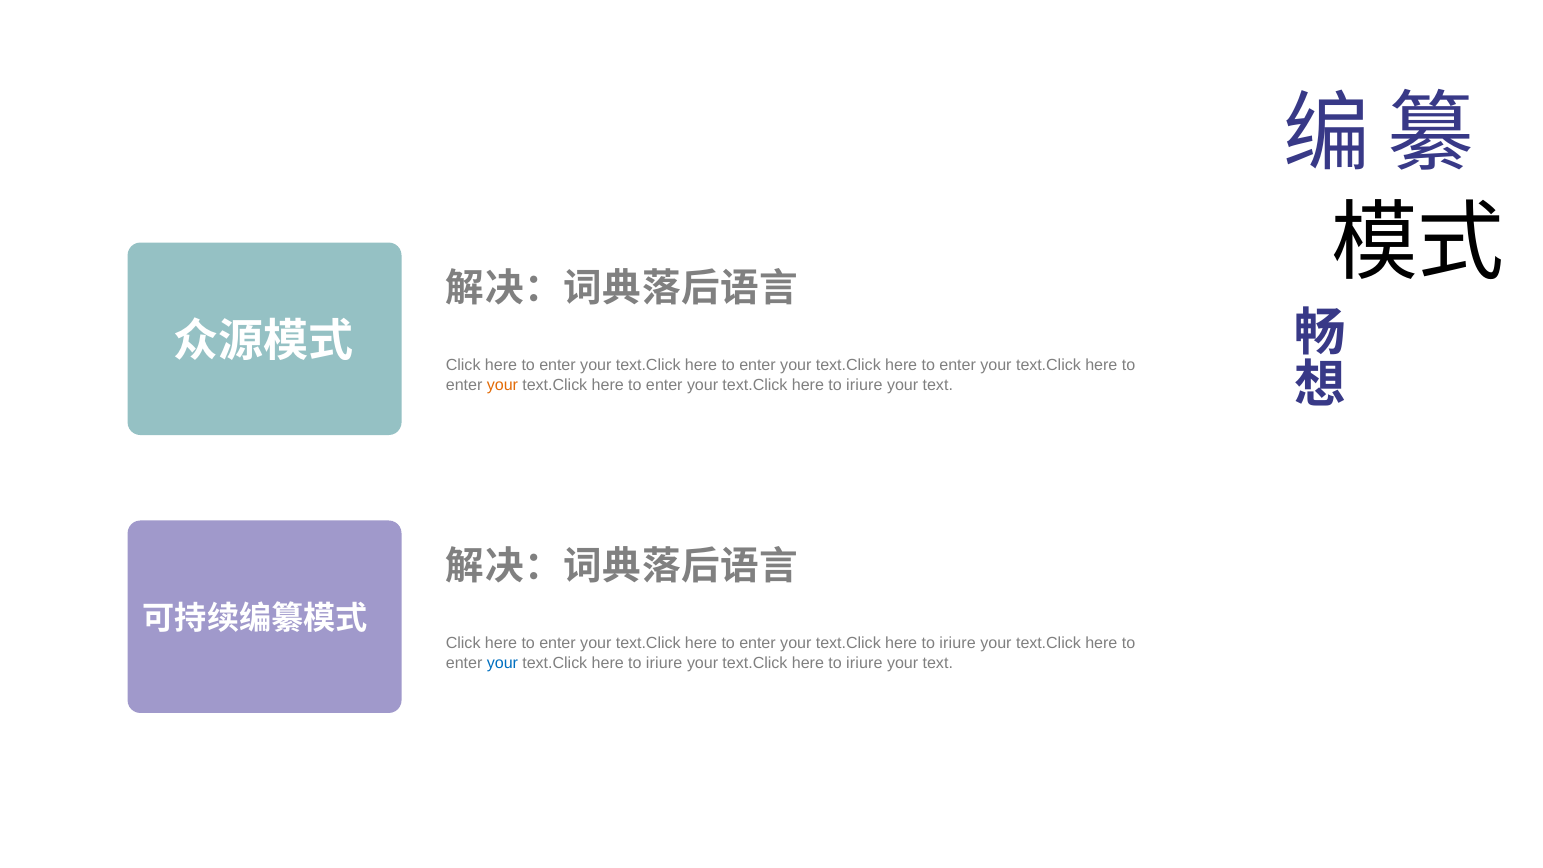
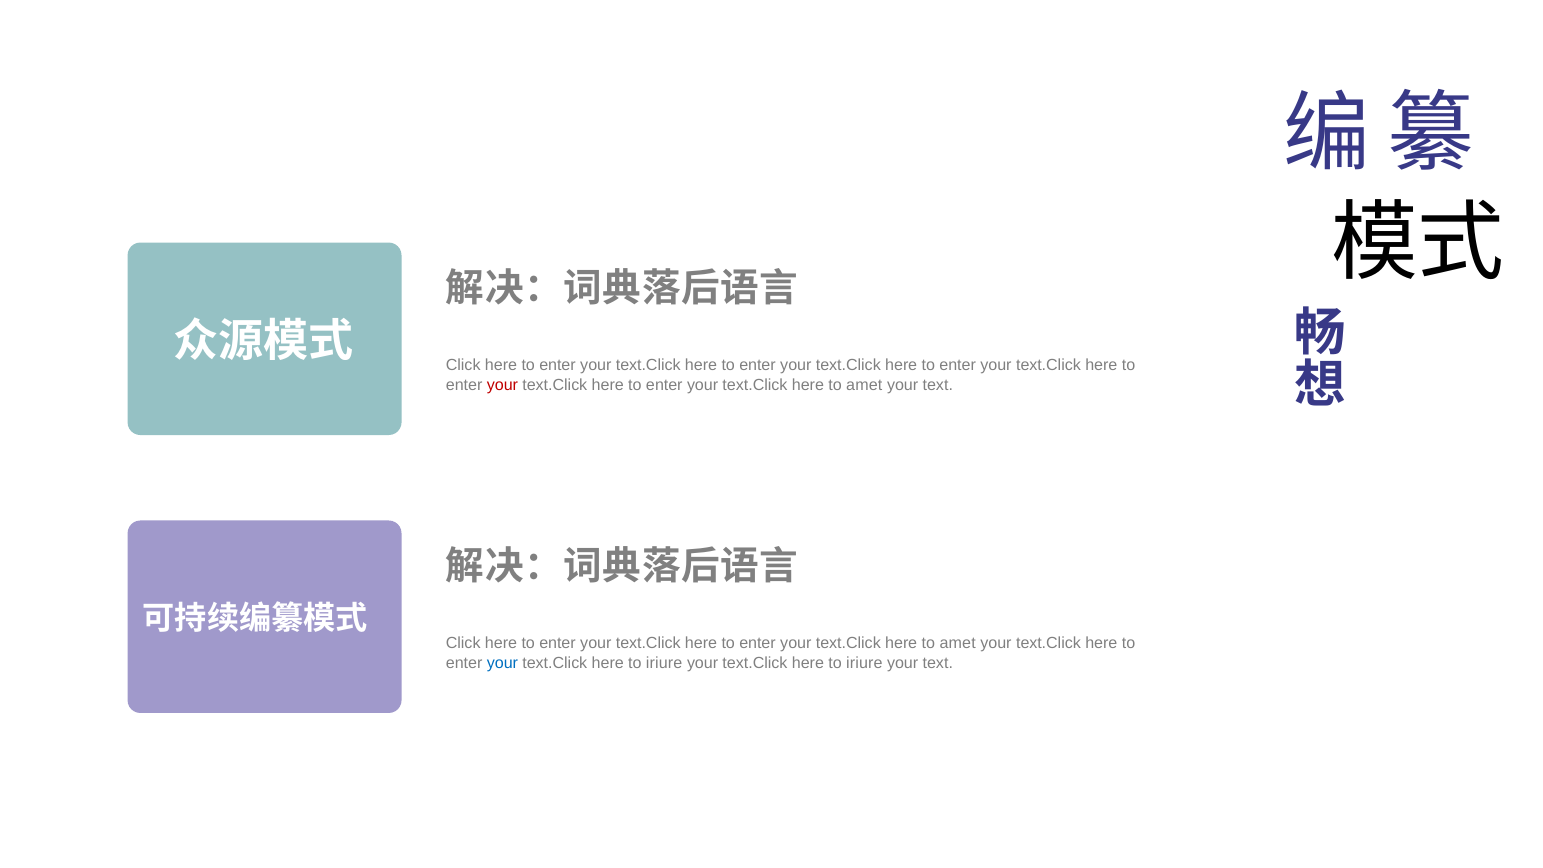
your at (502, 385) colour: orange -> red
iriure at (864, 385): iriure -> amet
iriure at (958, 643): iriure -> amet
